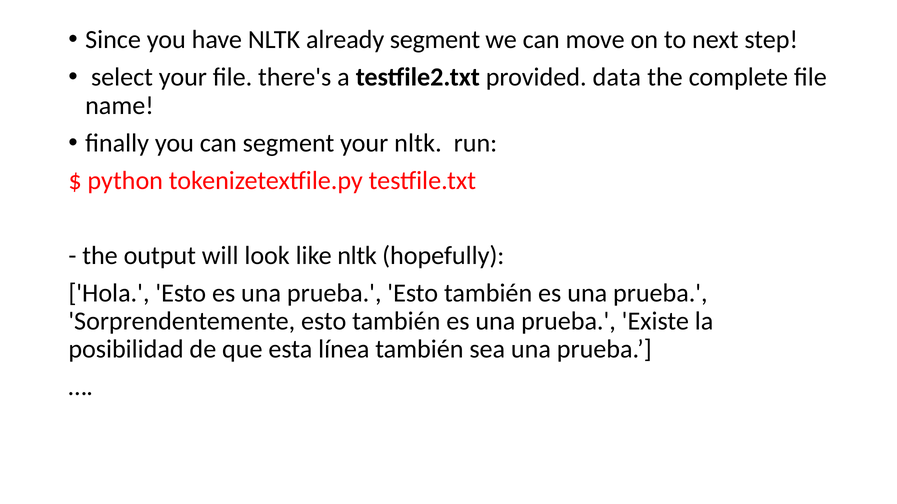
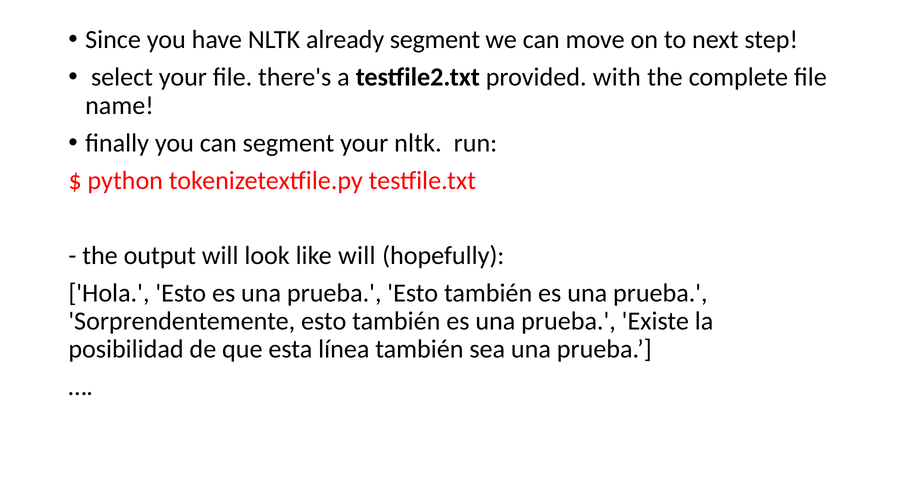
data: data -> with
like nltk: nltk -> will
